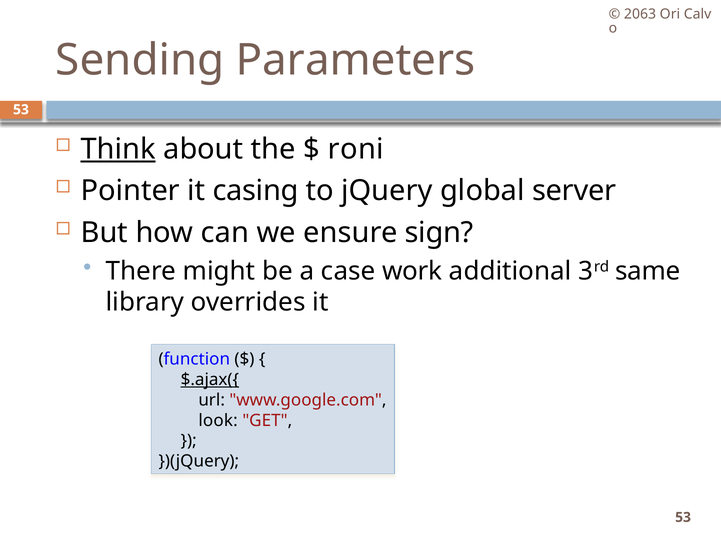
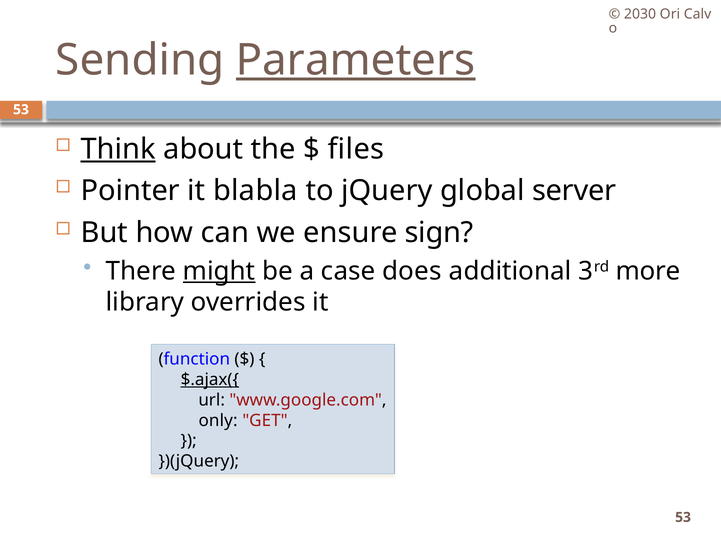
2063: 2063 -> 2030
Parameters underline: none -> present
roni: roni -> files
casing: casing -> blabla
might underline: none -> present
work: work -> does
same: same -> more
look: look -> only
